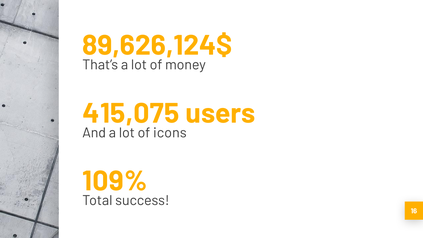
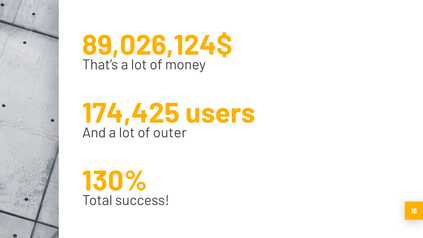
89,626,124$: 89,626,124$ -> 89,026,124$
415,075: 415,075 -> 174,425
icons: icons -> outer
109%: 109% -> 130%
